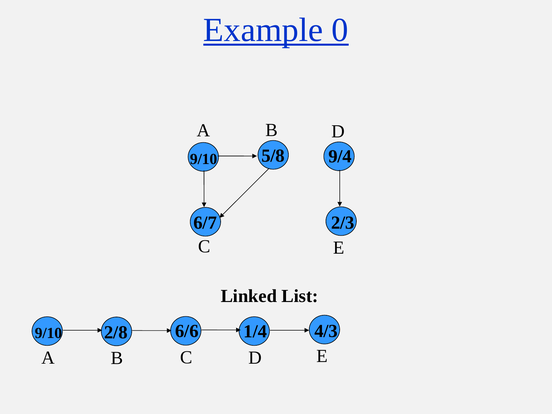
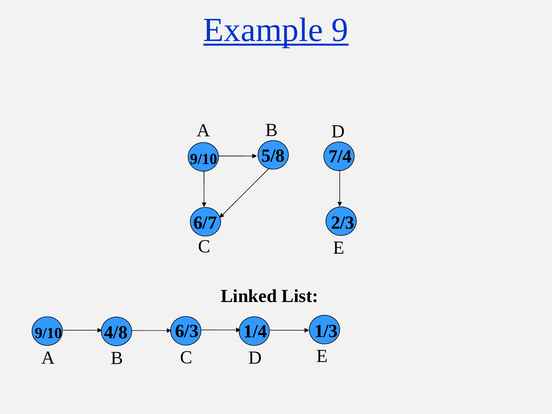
0: 0 -> 9
9/4: 9/4 -> 7/4
6/6: 6/6 -> 6/3
4/3: 4/3 -> 1/3
2/8: 2/8 -> 4/8
